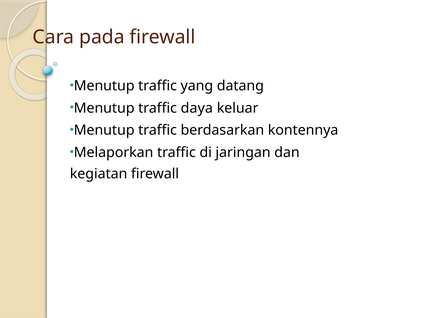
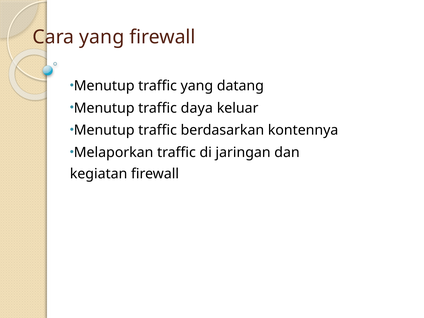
Cara pada: pada -> yang
